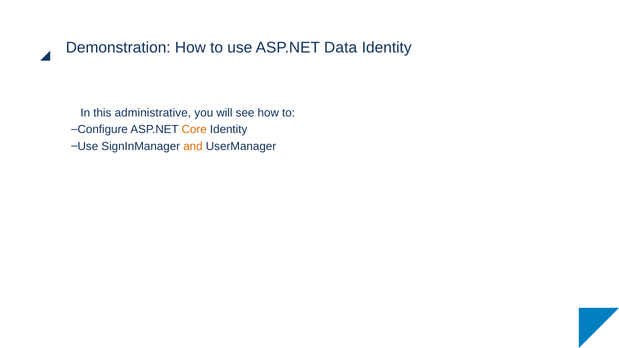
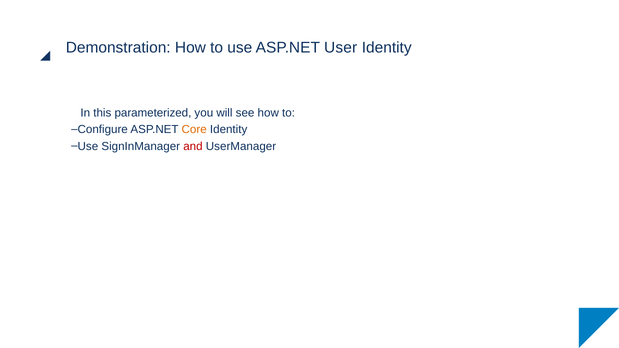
Data: Data -> User
administrative: administrative -> parameterized
and colour: orange -> red
